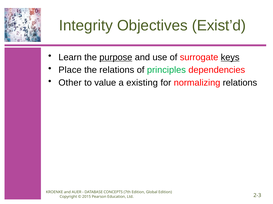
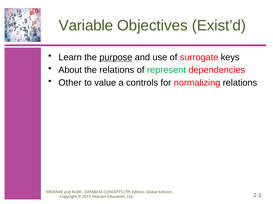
Integrity: Integrity -> Variable
keys underline: present -> none
Place: Place -> About
principles: principles -> represent
existing: existing -> controls
